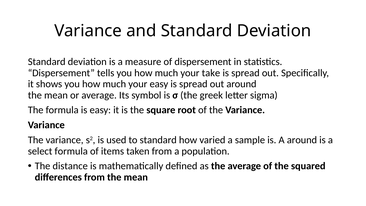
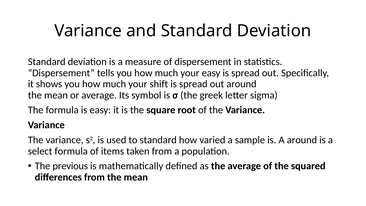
your take: take -> easy
your easy: easy -> shift
distance: distance -> previous
